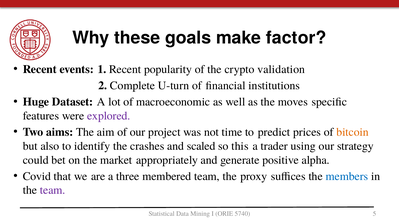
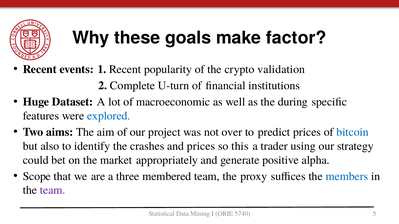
moves: moves -> during
explored colour: purple -> blue
time: time -> over
bitcoin colour: orange -> blue
and scaled: scaled -> prices
Covid: Covid -> Scope
